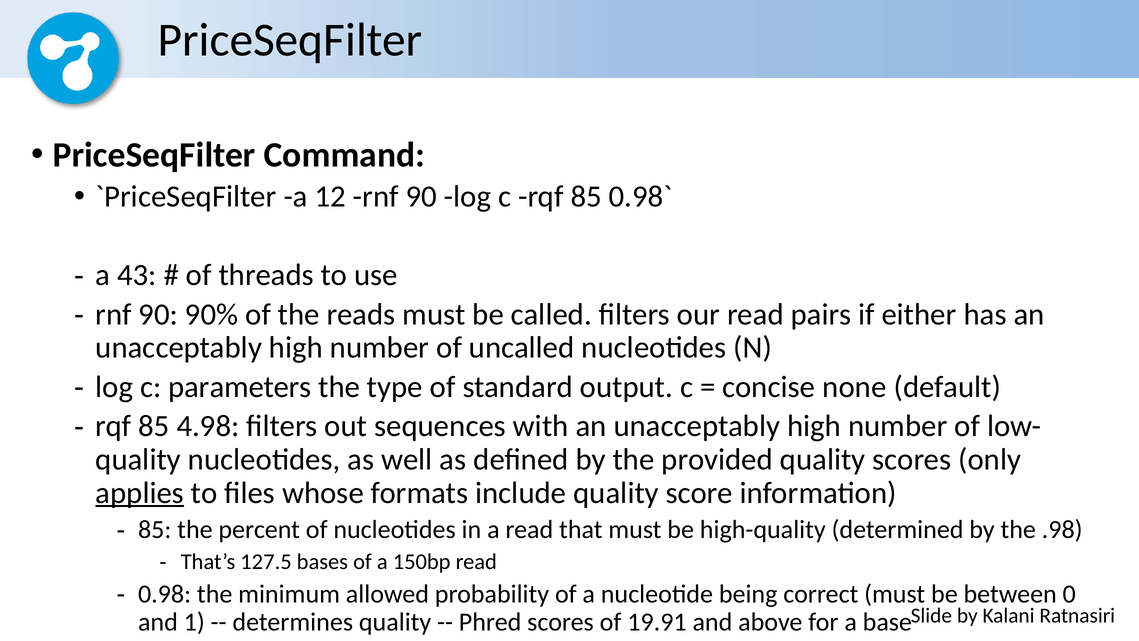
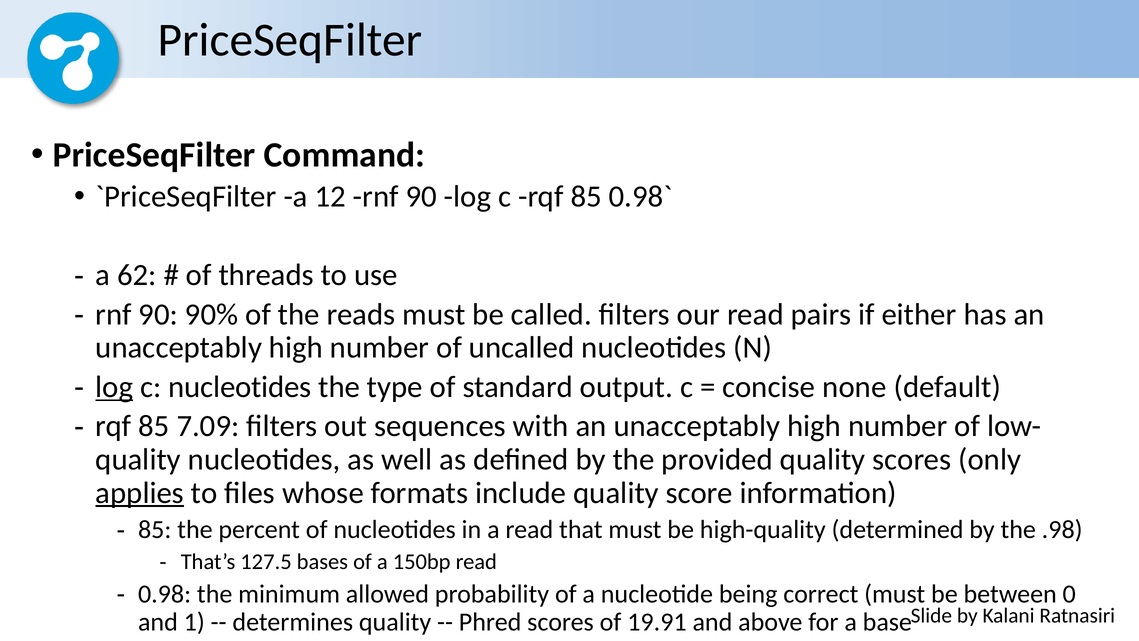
43: 43 -> 62
log at (114, 387) underline: none -> present
c parameters: parameters -> nucleotides
4.98: 4.98 -> 7.09
